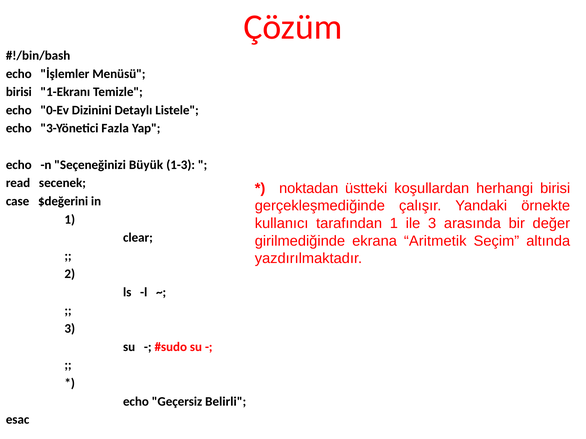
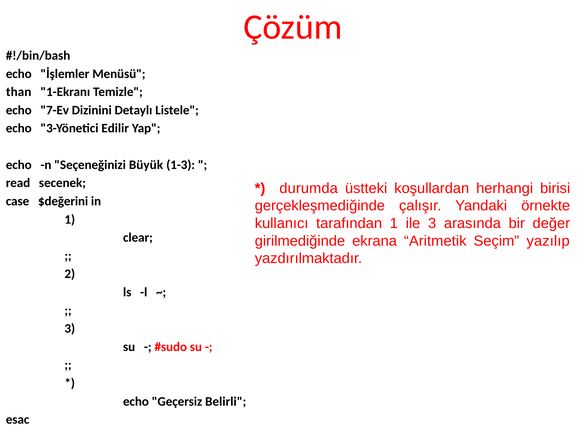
birisi at (19, 92): birisi -> than
0-Ev: 0-Ev -> 7-Ev
Fazla: Fazla -> Edilir
noktadan: noktadan -> durumda
altında: altında -> yazılıp
